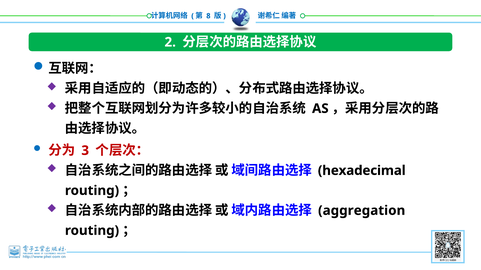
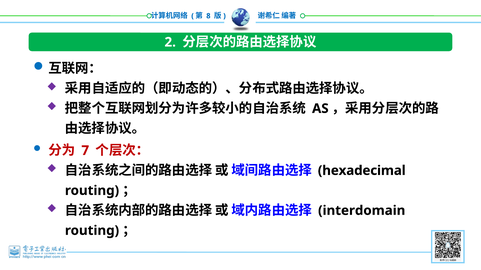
3: 3 -> 7
aggregation: aggregation -> interdomain
